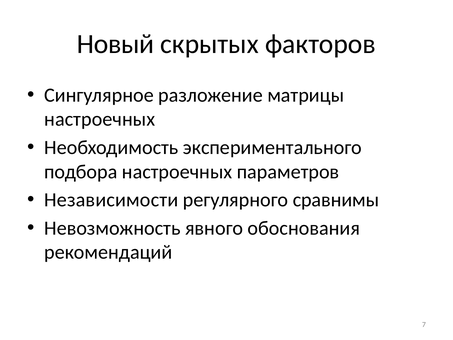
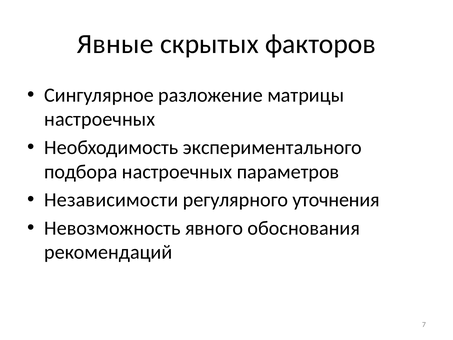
Новый: Новый -> Явные
сравнимы: сравнимы -> уточнения
